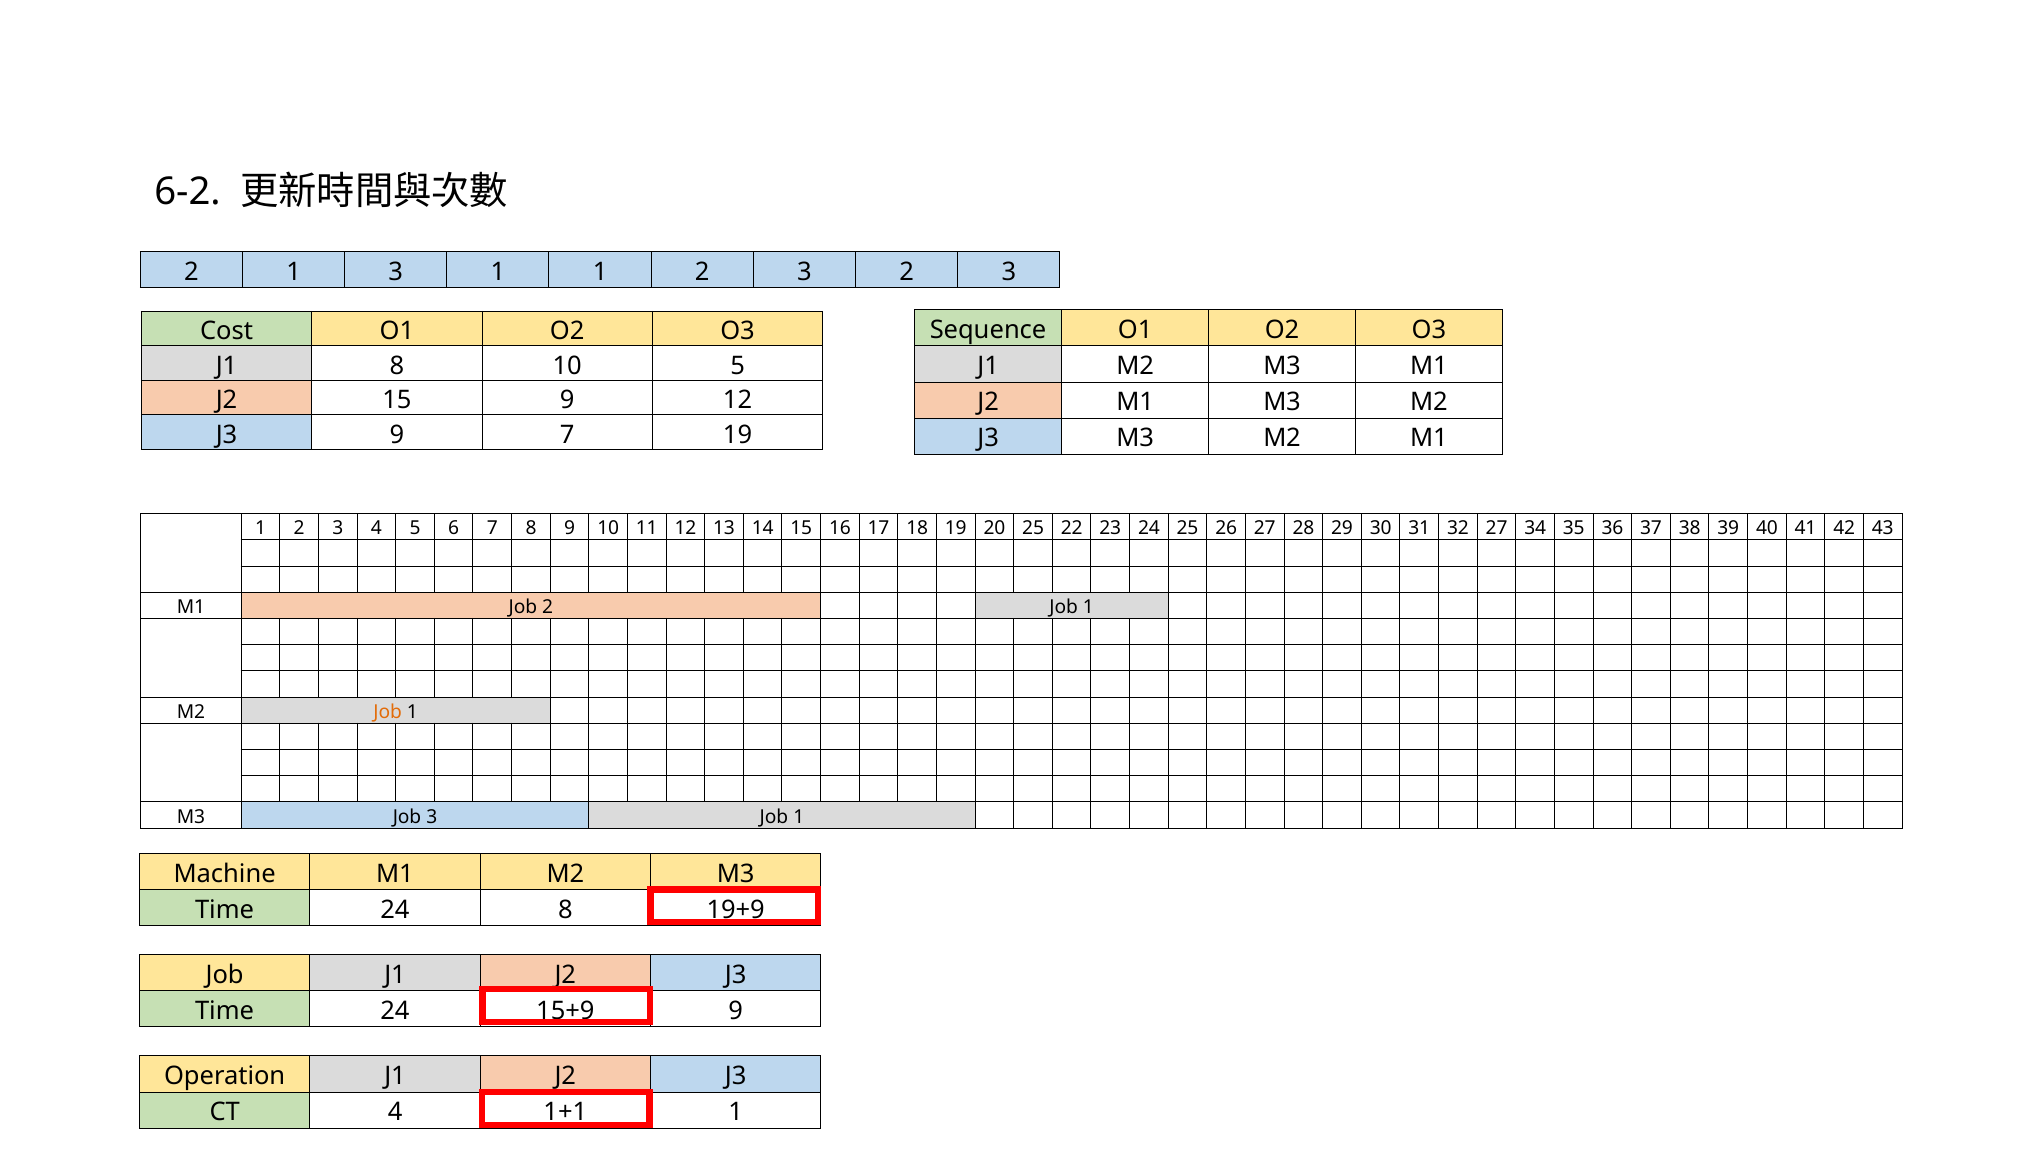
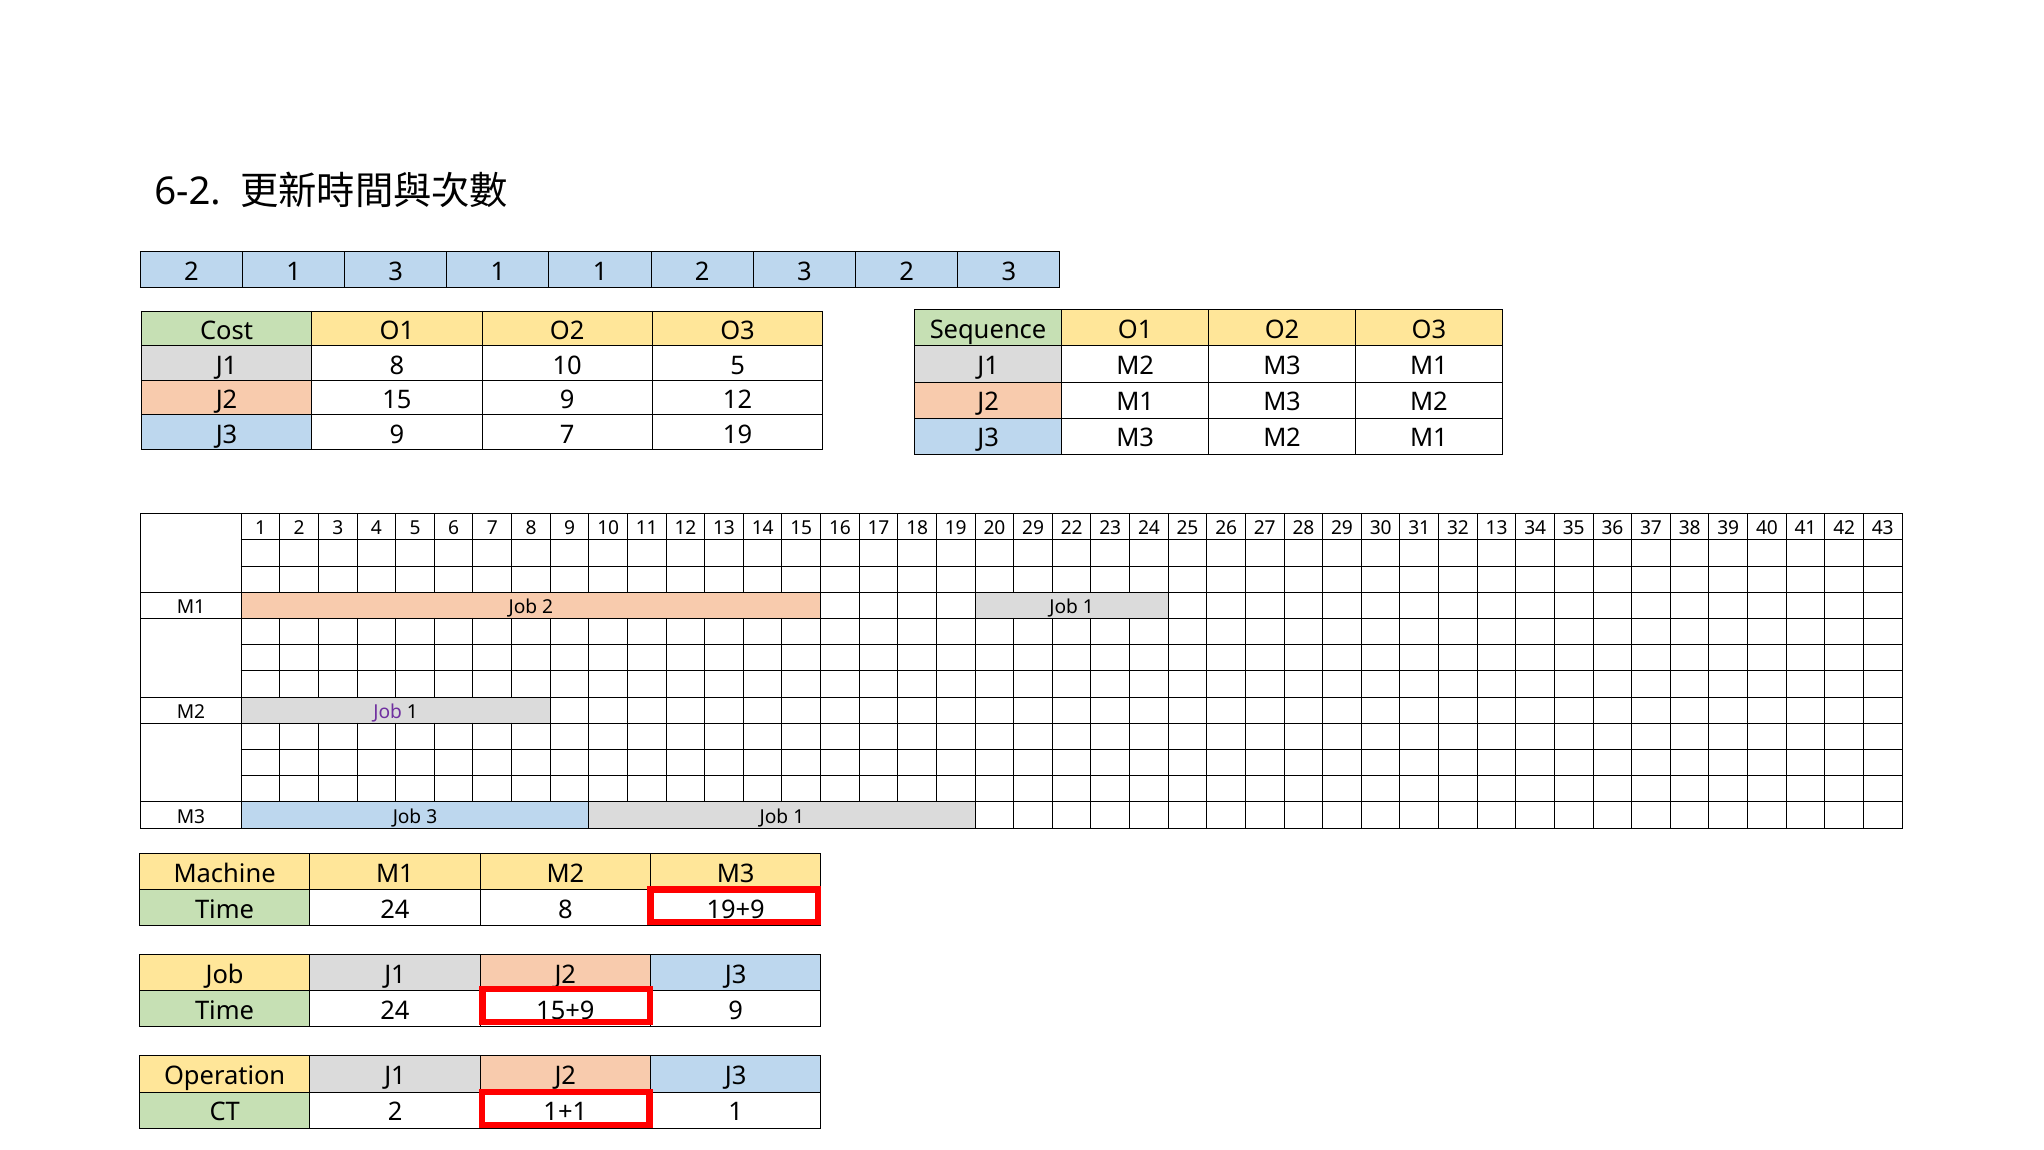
20 25: 25 -> 29
32 27: 27 -> 13
Job at (388, 712) colour: orange -> purple
CT 4: 4 -> 2
